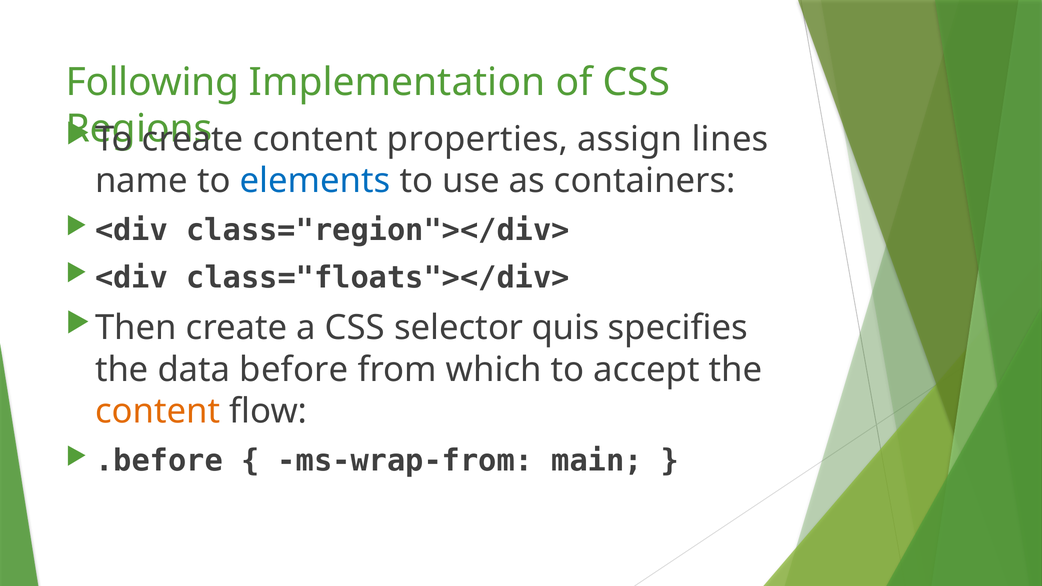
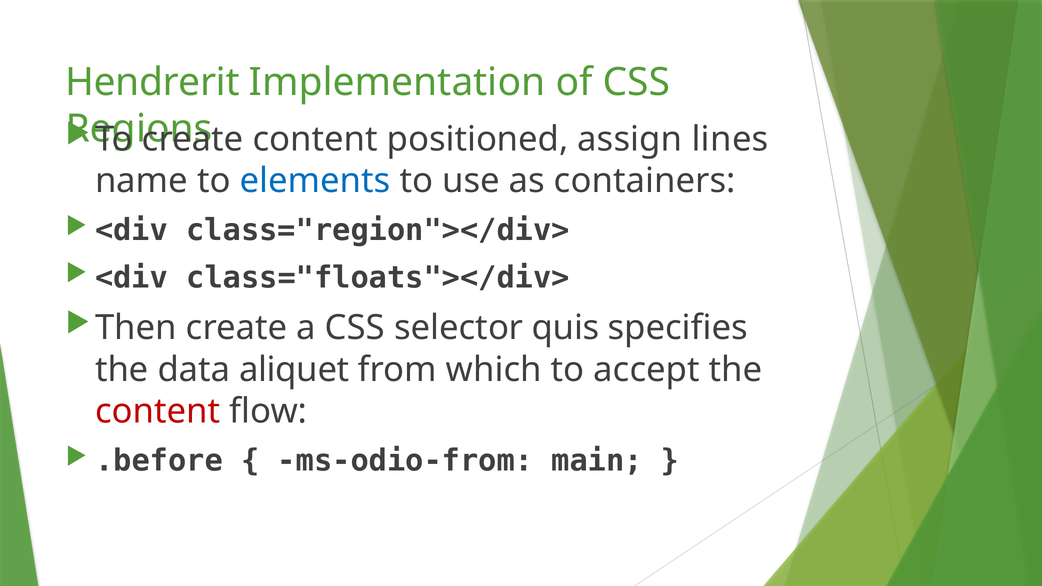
Following: Following -> Hendrerit
properties: properties -> positioned
before: before -> aliquet
content at (158, 411) colour: orange -> red
ms-wrap-from: ms-wrap-from -> ms-odio-from
